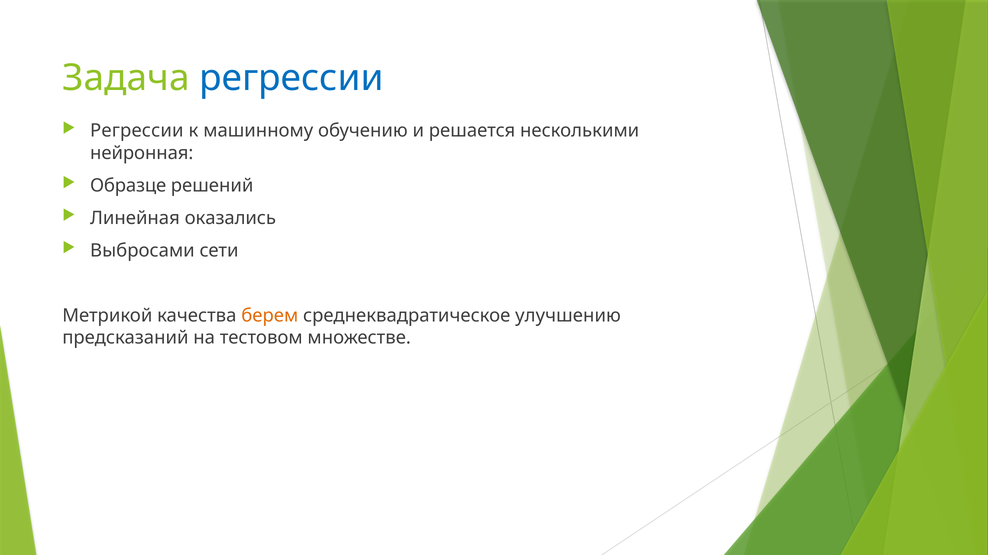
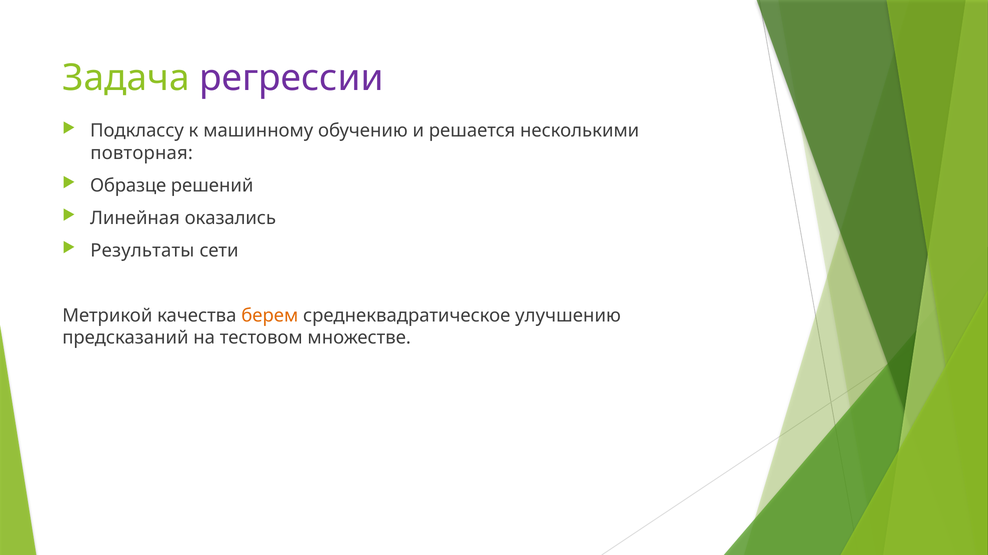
регрессии at (291, 78) colour: blue -> purple
Регрессии at (137, 131): Регрессии -> Подклассу
нейронная: нейронная -> повторная
Выбросами: Выбросами -> Результаты
